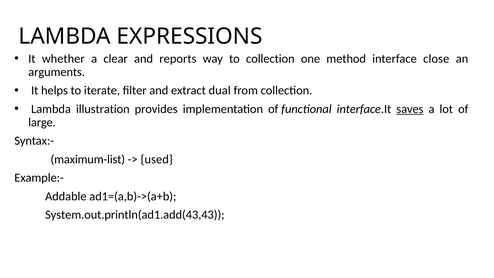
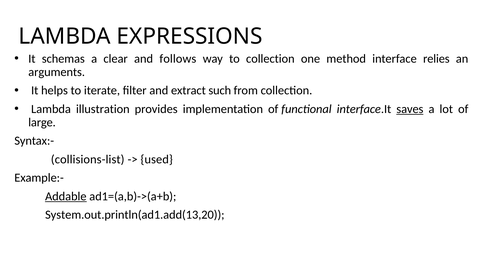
whether: whether -> schemas
reports: reports -> follows
close: close -> relies
dual: dual -> such
maximum-list: maximum-list -> collisions-list
Addable underline: none -> present
System.out.println(ad1.add(43,43: System.out.println(ad1.add(43,43 -> System.out.println(ad1.add(13,20
